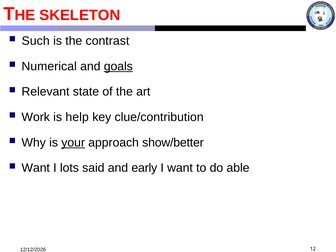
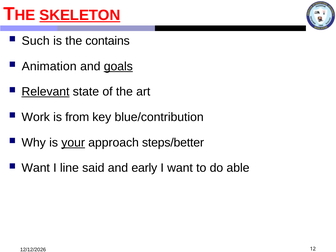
SKELETON underline: none -> present
contrast: contrast -> contains
Numerical: Numerical -> Animation
Relevant underline: none -> present
help: help -> from
clue/contribution: clue/contribution -> blue/contribution
show/better: show/better -> steps/better
lots: lots -> line
